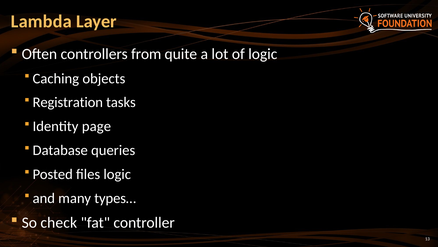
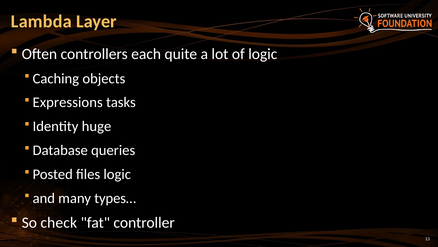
from: from -> each
Registration: Registration -> Expressions
page: page -> huge
